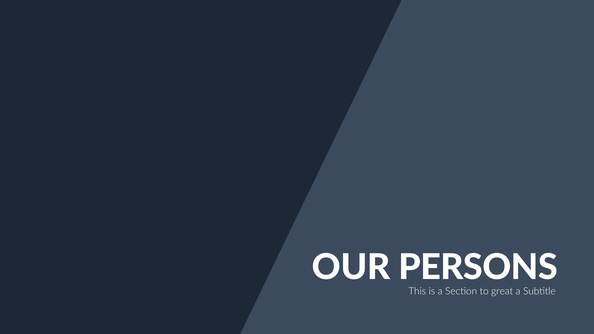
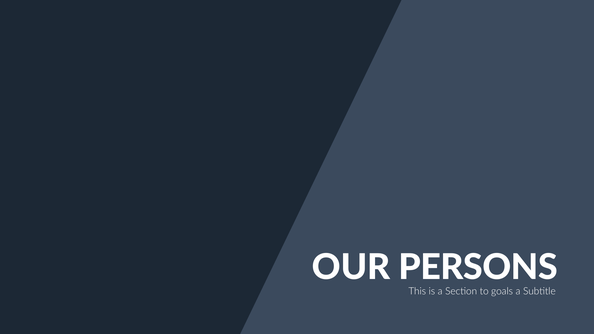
great: great -> goals
